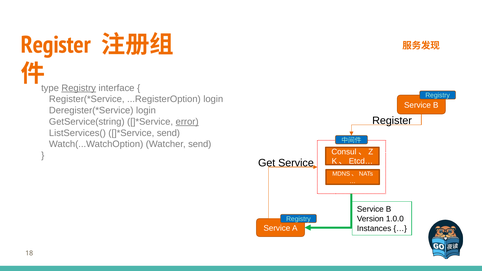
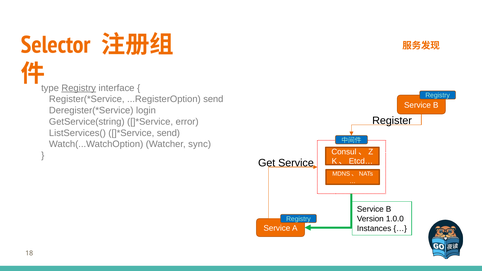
Register at (56, 45): Register -> Selector
...RegisterOption login: login -> send
error underline: present -> none
Watcher send: send -> sync
